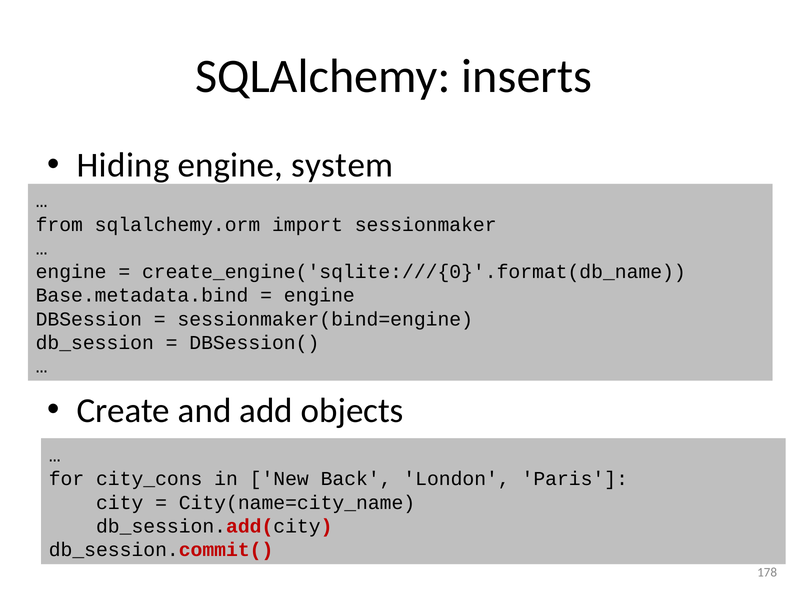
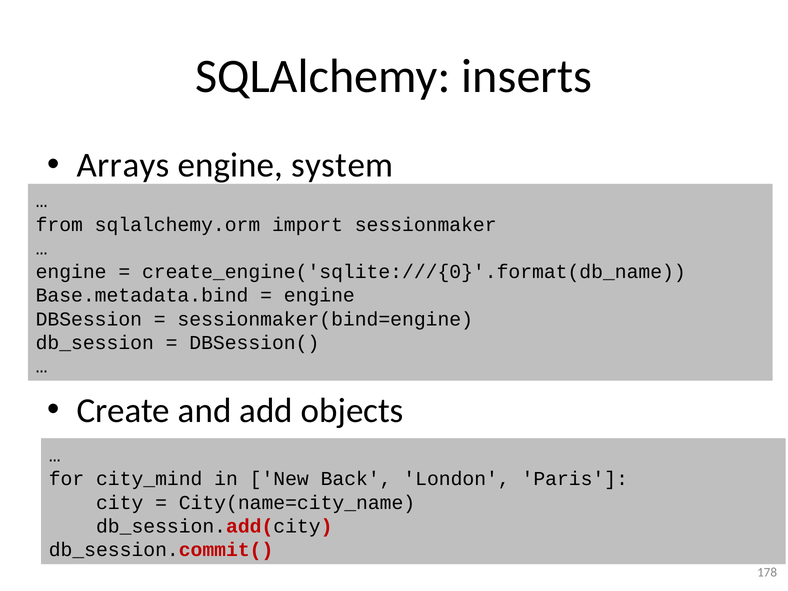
Hiding: Hiding -> Arrays
city_cons: city_cons -> city_mind
